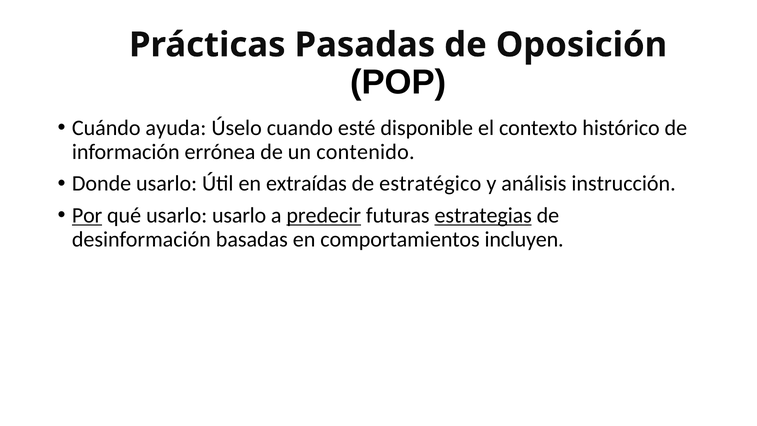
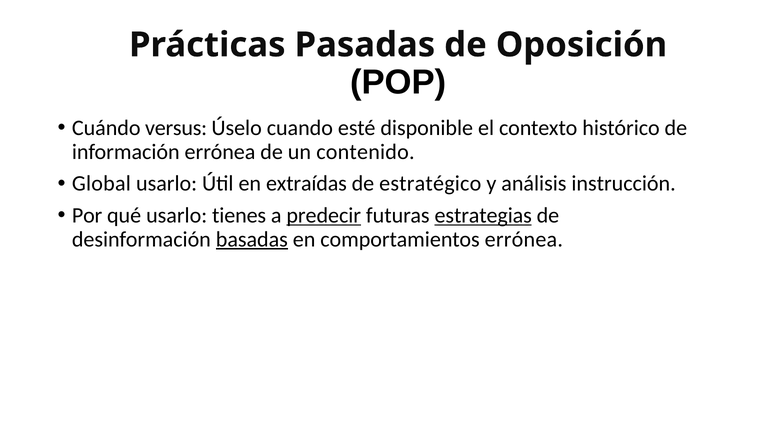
ayuda: ayuda -> versus
Donde: Donde -> Global
Por underline: present -> none
usarlo usarlo: usarlo -> tienes
basadas underline: none -> present
comportamientos incluyen: incluyen -> errónea
